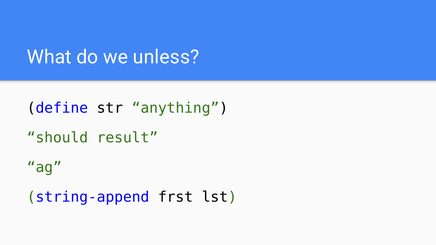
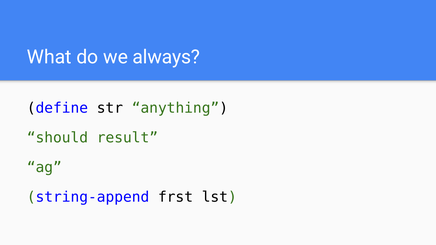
unless: unless -> always
